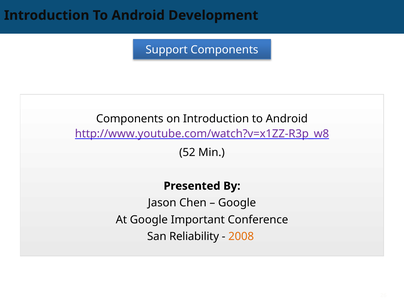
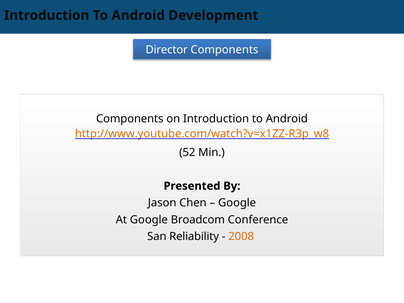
Support: Support -> Director
http://www.youtube.com/watch?v=x1ZZ-R3p_w8 colour: purple -> orange
Important: Important -> Broadcom
